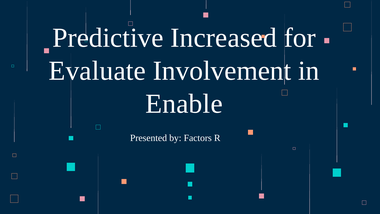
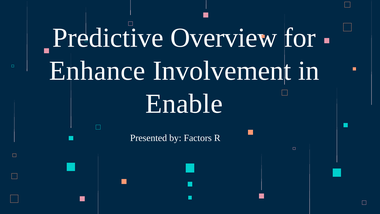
Increased: Increased -> Overview
Evaluate: Evaluate -> Enhance
